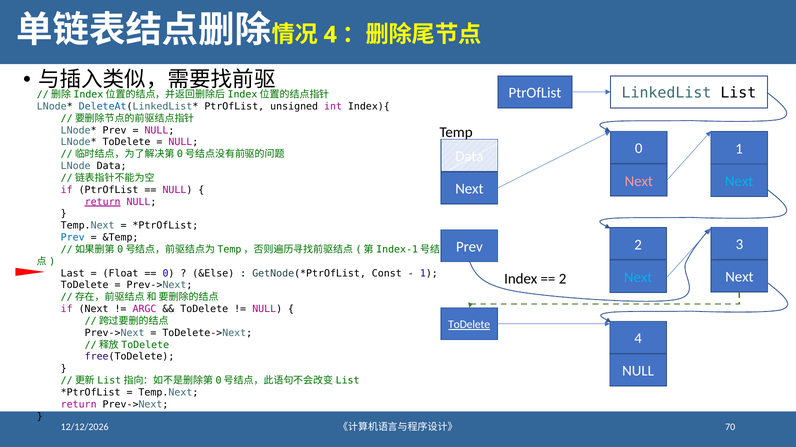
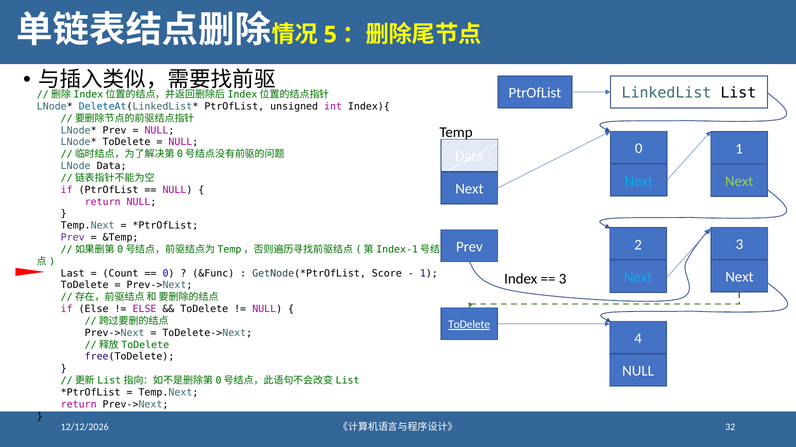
4 at (330, 35): 4 -> 5
Next at (639, 181) colour: pink -> light blue
Next at (739, 182) colour: light blue -> light green
return at (103, 202) underline: present -> none
Prev at (73, 238) colour: blue -> purple
Float: Float -> Count
&Else: &Else -> &Func
Const: Const -> Score
2 at (563, 279): 2 -> 3
if Next: Next -> Else
ARGC at (145, 310): ARGC -> ELSE
70: 70 -> 32
